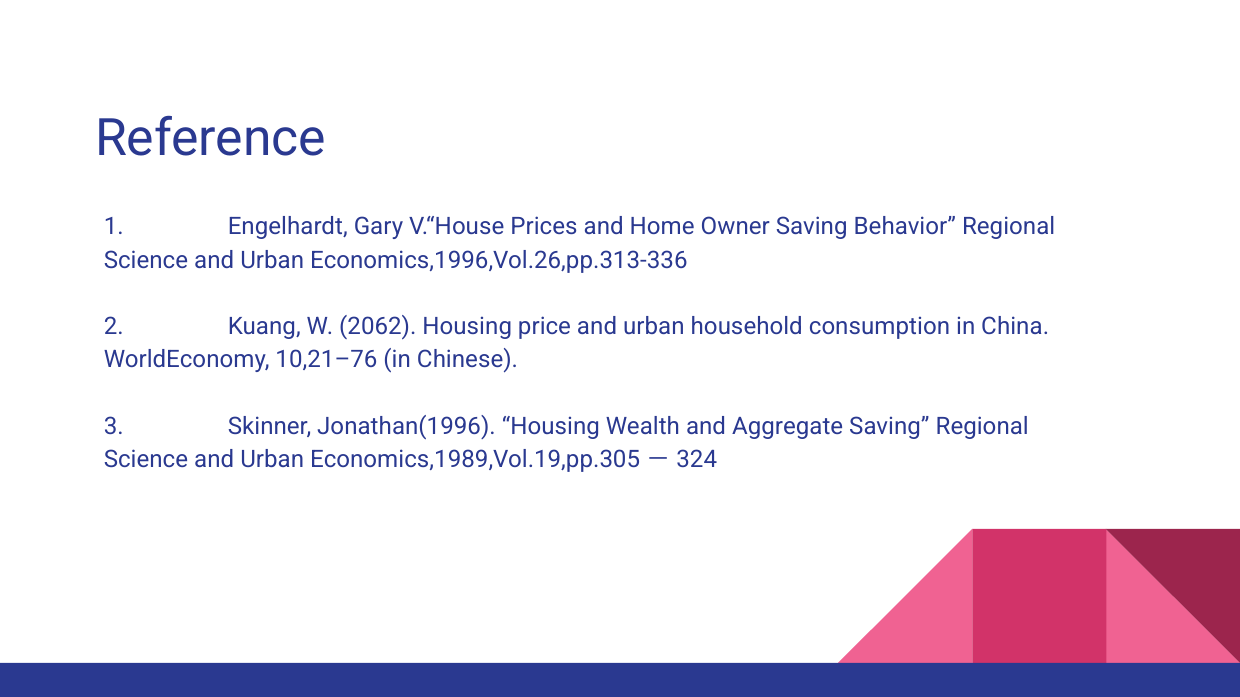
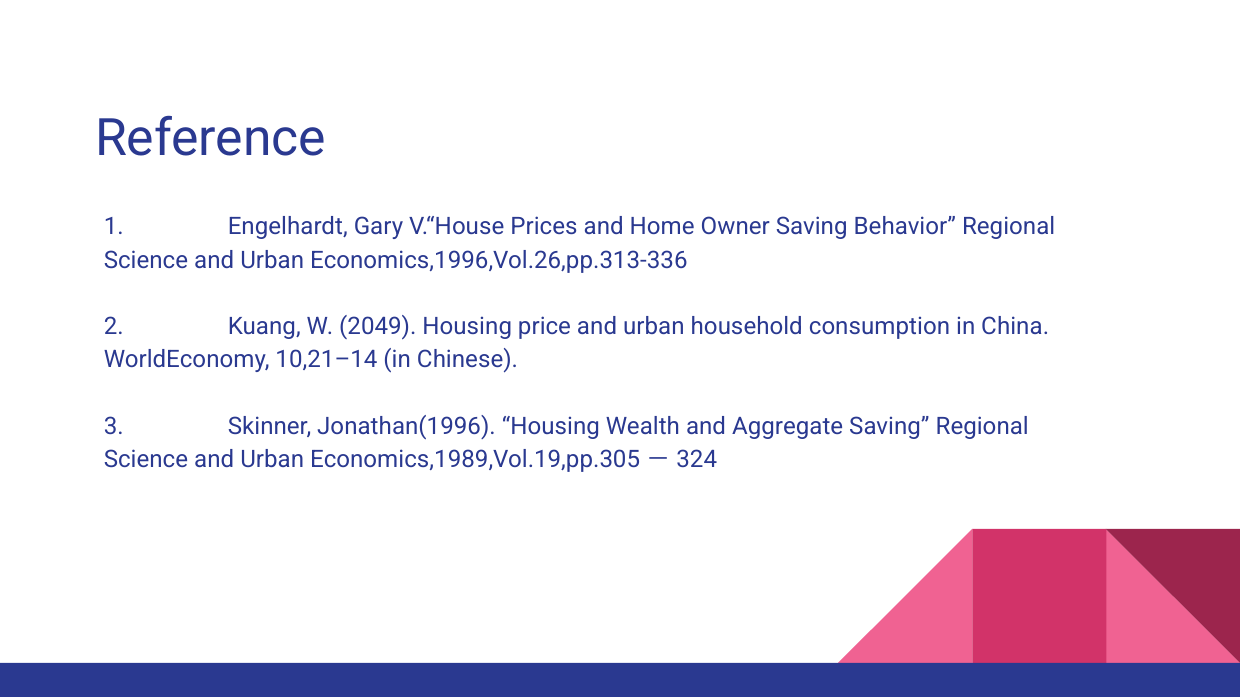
2062: 2062 -> 2049
10,21–76: 10,21–76 -> 10,21–14
